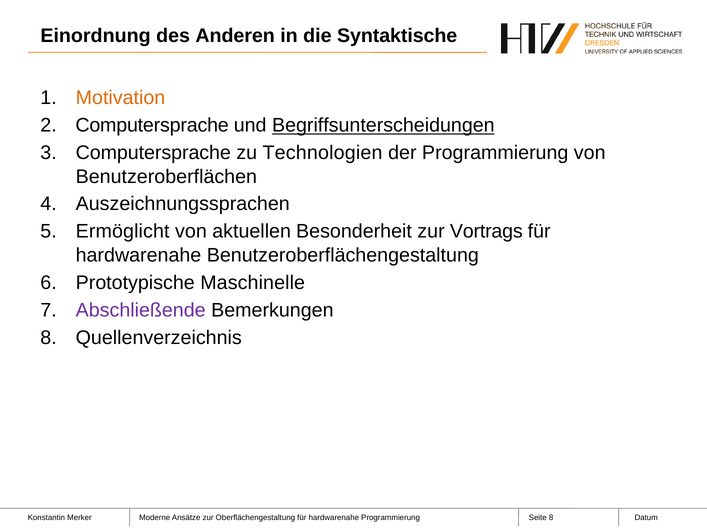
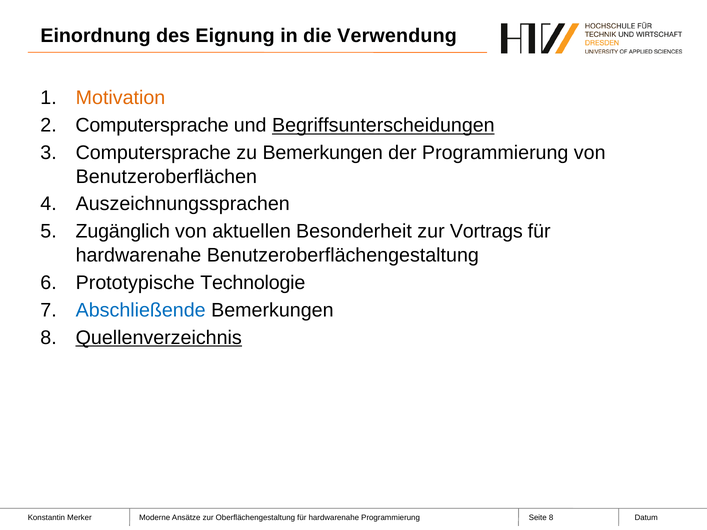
Anderen: Anderen -> Eignung
Syntaktische: Syntaktische -> Verwendung
zu Technologien: Technologien -> Bemerkungen
Ermöglicht: Ermöglicht -> Zugänglich
Maschinelle: Maschinelle -> Technologie
Abschließende colour: purple -> blue
Quellenverzeichnis underline: none -> present
